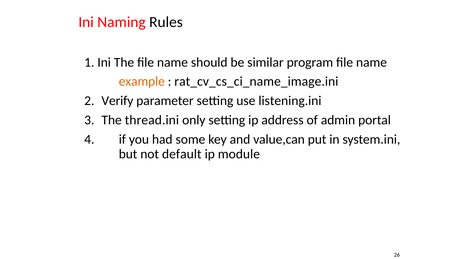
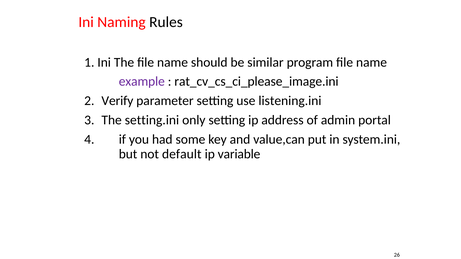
example colour: orange -> purple
rat_cv_cs_ci_name_image.ini: rat_cv_cs_ci_name_image.ini -> rat_cv_cs_ci_please_image.ini
thread.ini: thread.ini -> setting.ini
module: module -> variable
